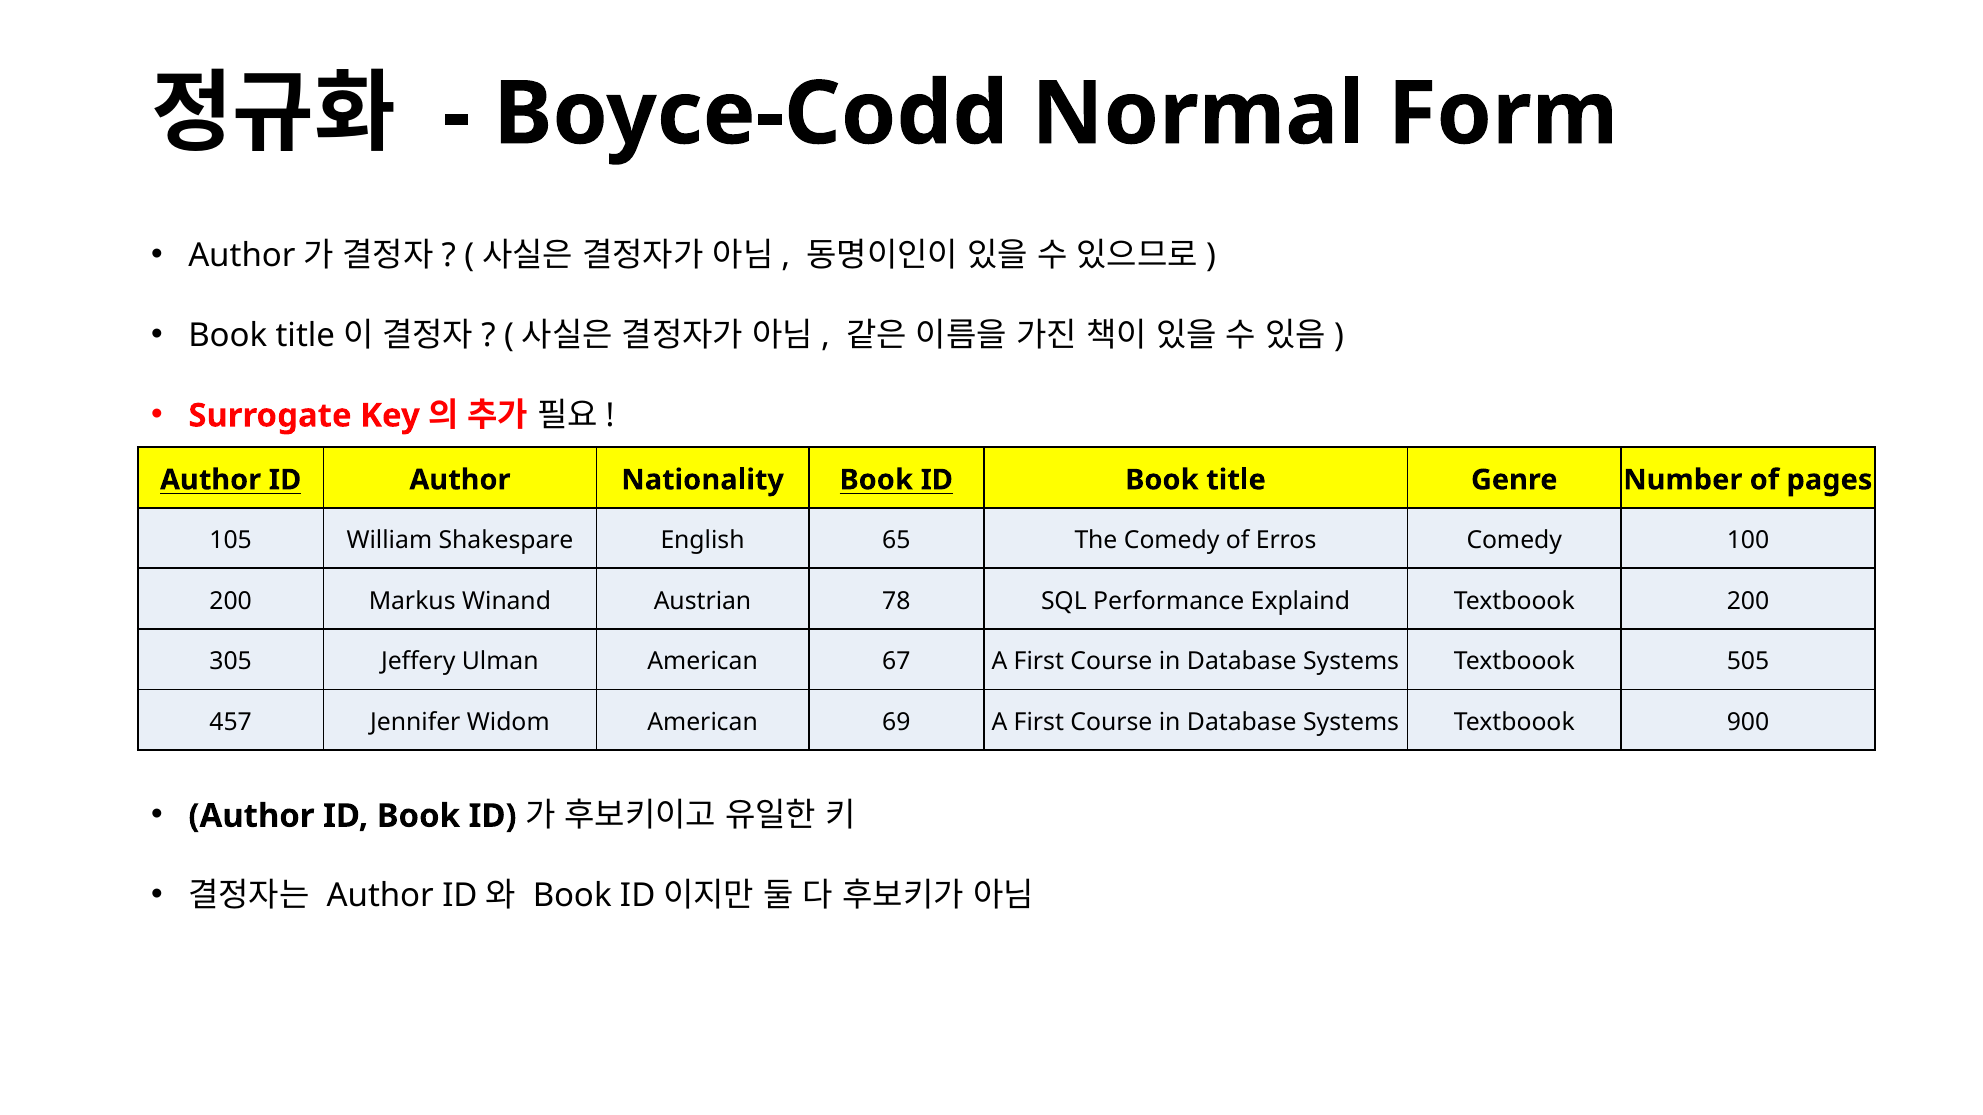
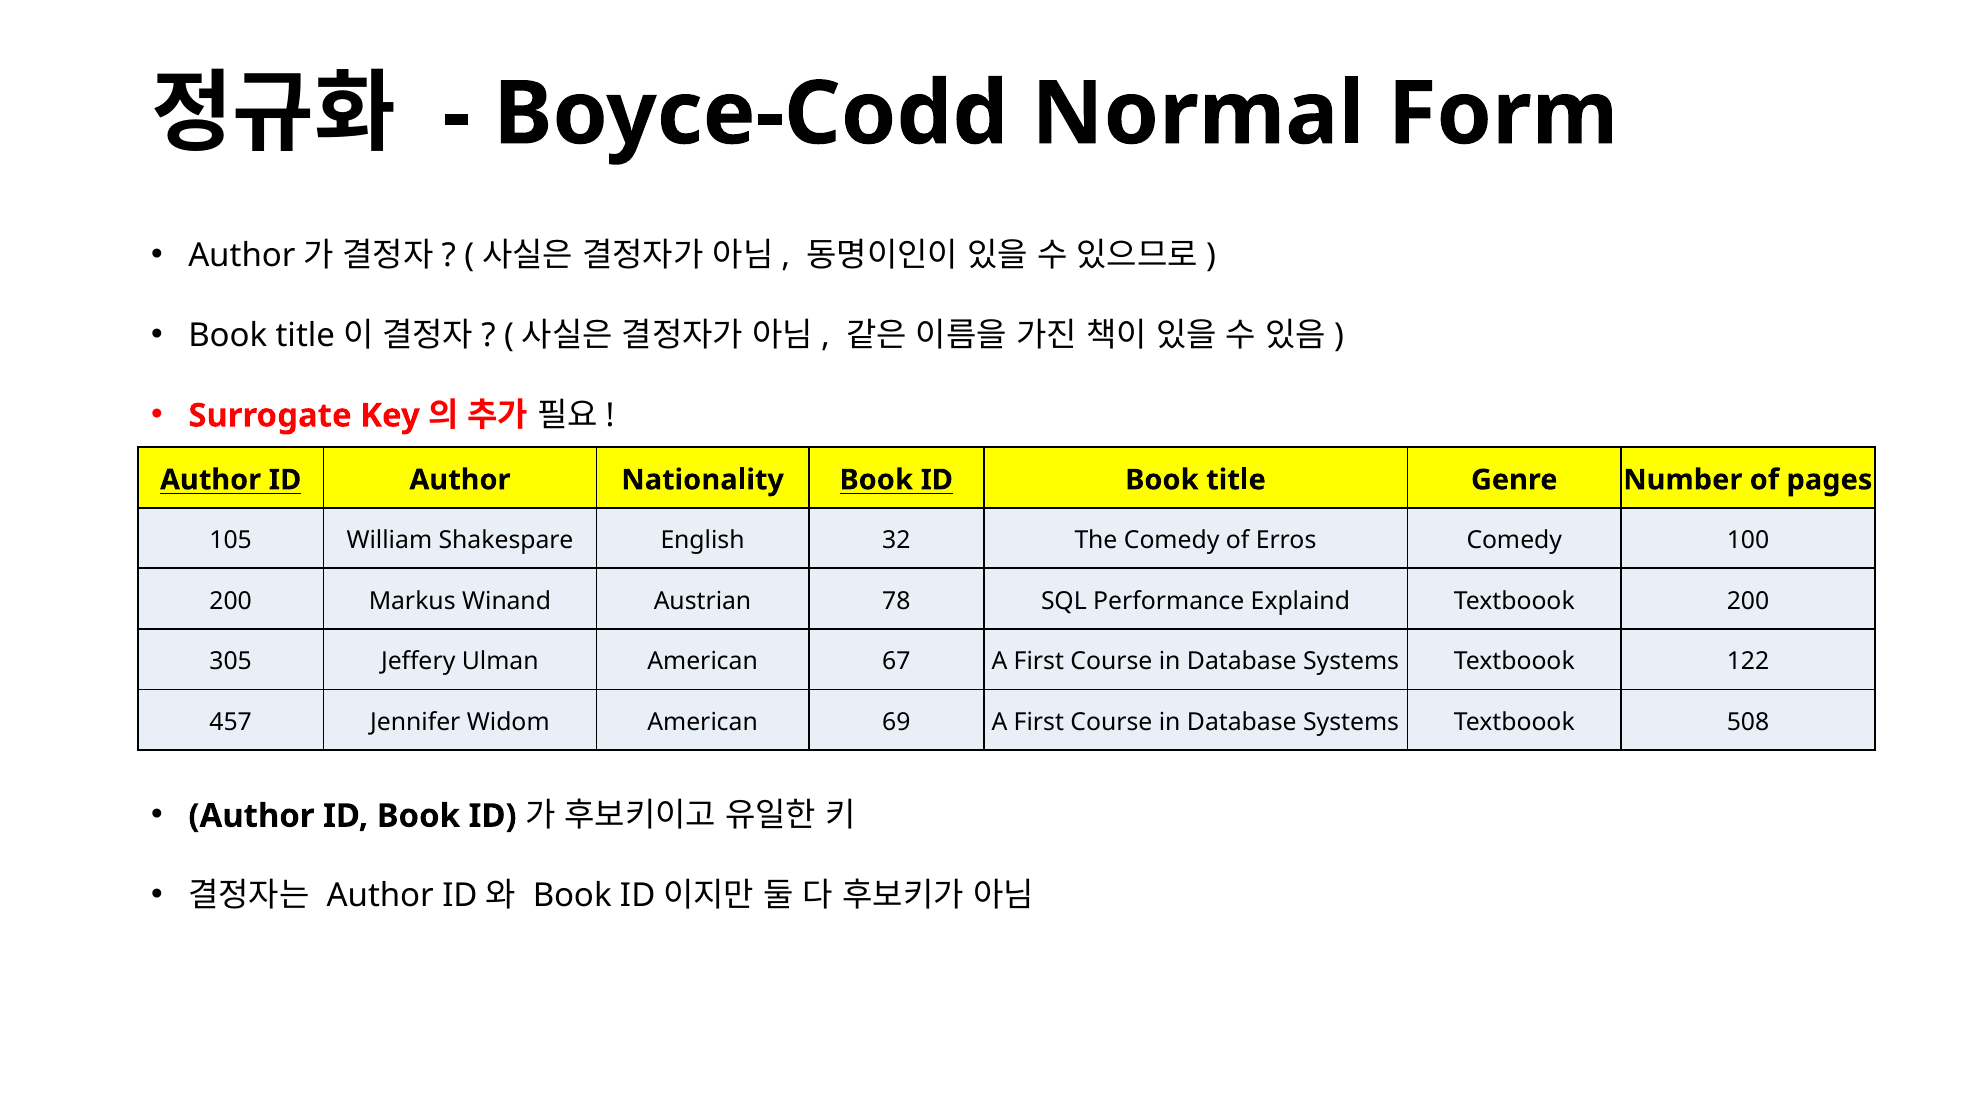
65: 65 -> 32
505: 505 -> 122
900: 900 -> 508
